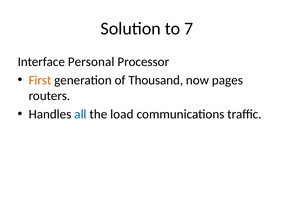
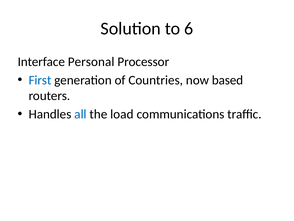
7: 7 -> 6
First colour: orange -> blue
Thousand: Thousand -> Countries
pages: pages -> based
